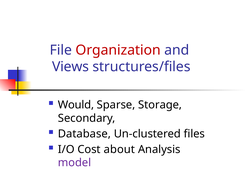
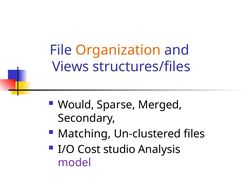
Organization colour: red -> orange
Storage: Storage -> Merged
Database: Database -> Matching
about: about -> studio
